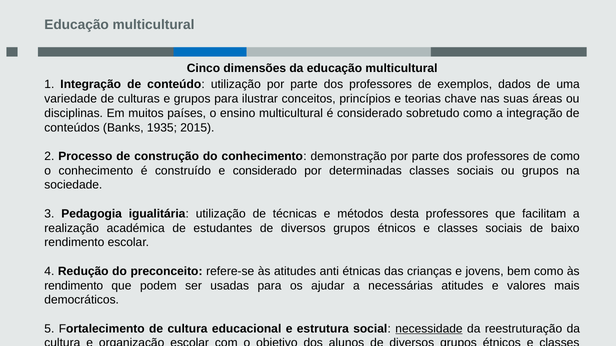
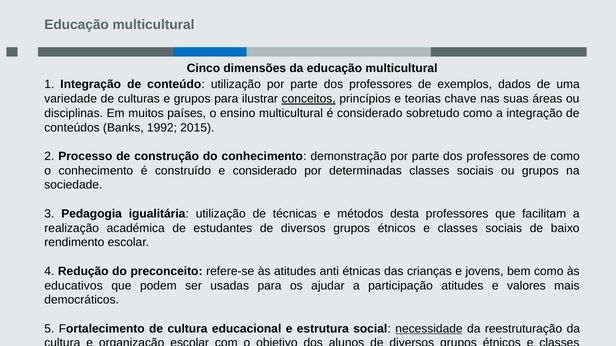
conceitos underline: none -> present
1935: 1935 -> 1992
rendimento at (74, 286): rendimento -> educativos
necessárias: necessárias -> participação
